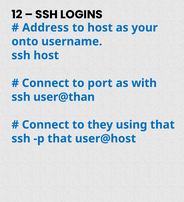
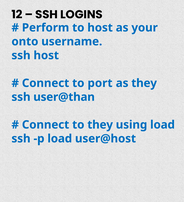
Address: Address -> Perform
as with: with -> they
using that: that -> load
p that: that -> load
